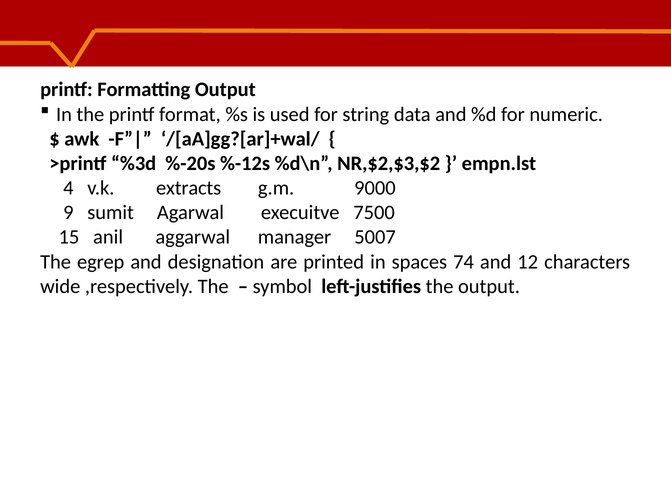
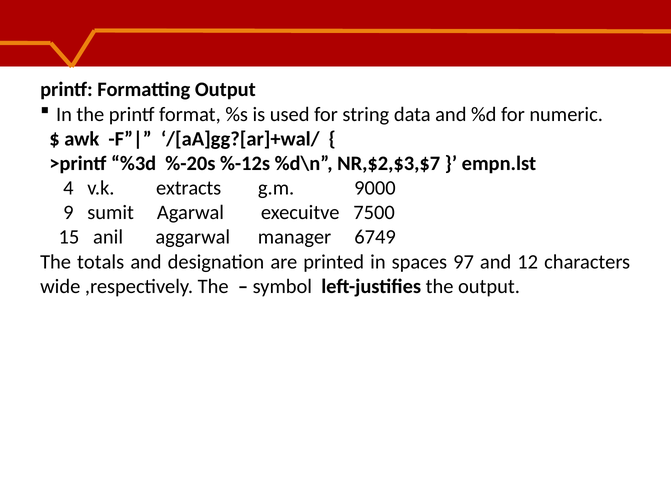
NR,$2,$3,$2: NR,$2,$3,$2 -> NR,$2,$3,$7
5007: 5007 -> 6749
egrep: egrep -> totals
74: 74 -> 97
